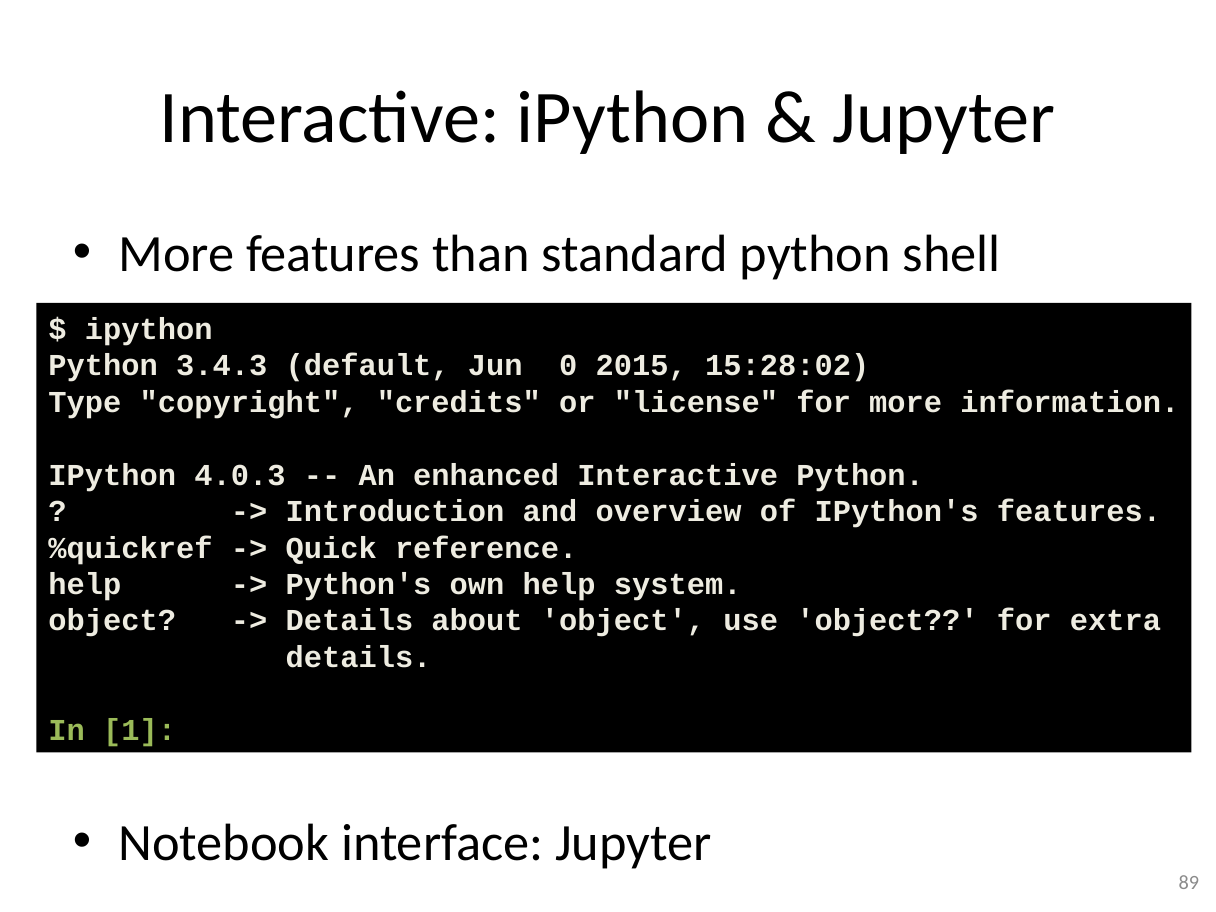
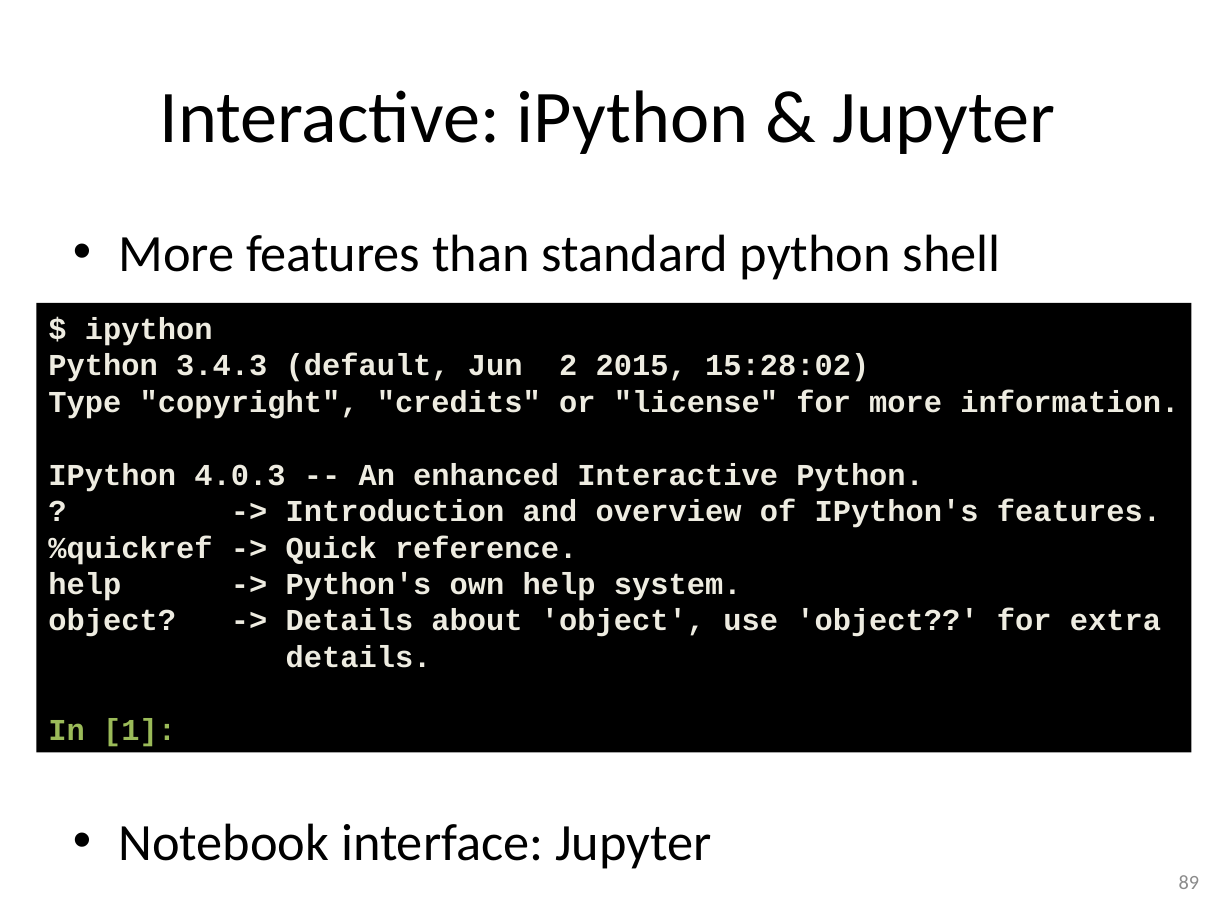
0: 0 -> 2
